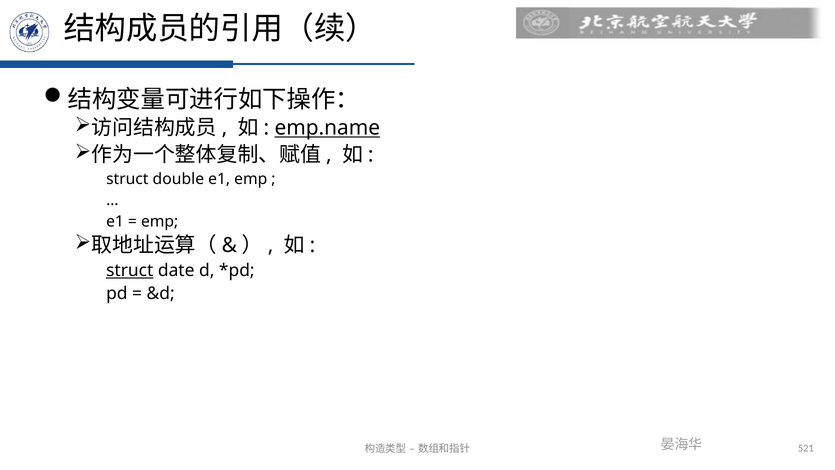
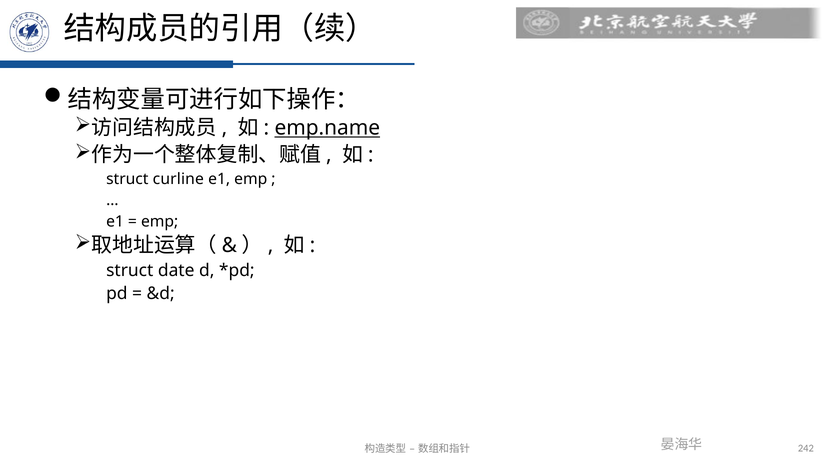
double: double -> curline
struct at (130, 270) underline: present -> none
521: 521 -> 242
